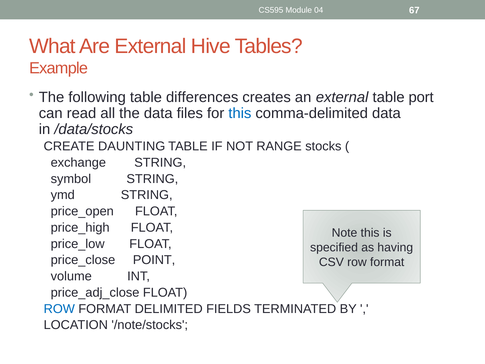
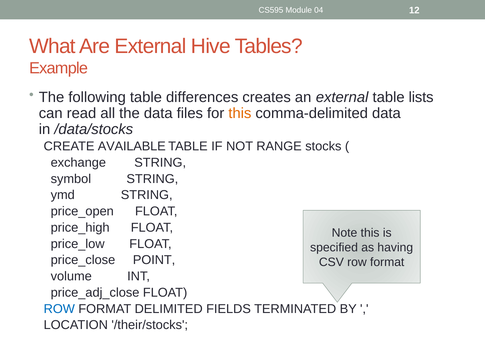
67: 67 -> 12
port: port -> lists
this at (240, 113) colour: blue -> orange
DAUNTING: DAUNTING -> AVAILABLE
/note/stocks: /note/stocks -> /their/stocks
